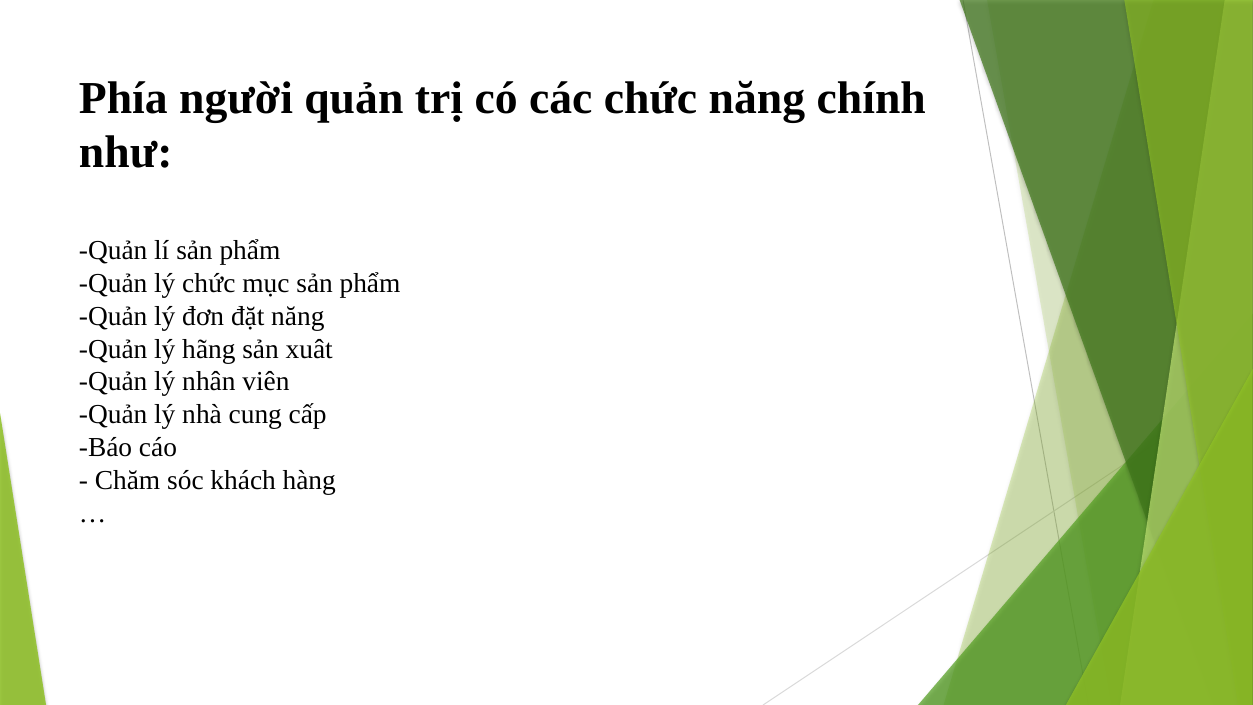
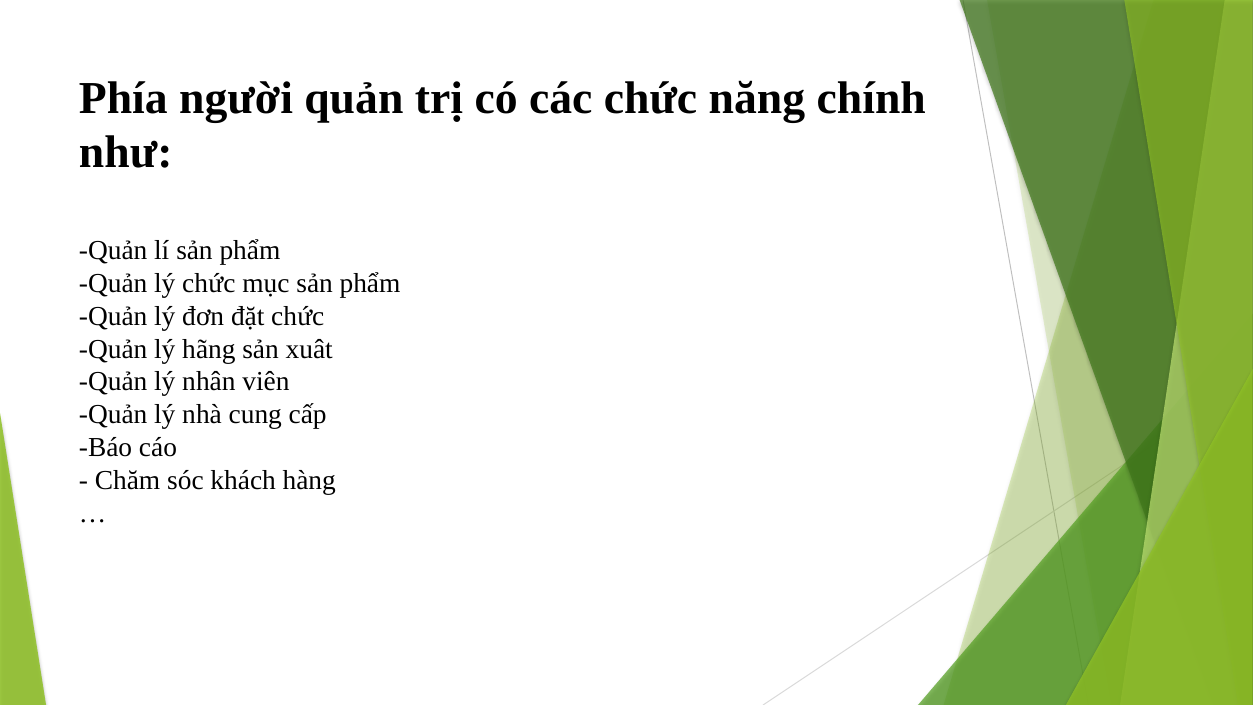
đặt năng: năng -> chức
